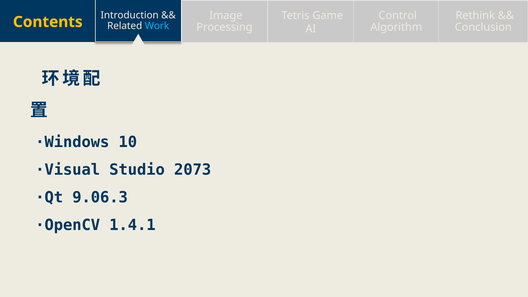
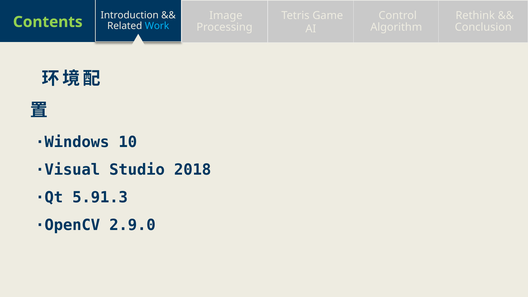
Contents colour: yellow -> light green
2073: 2073 -> 2018
9.06.3: 9.06.3 -> 5.91.3
1.4.1: 1.4.1 -> 2.9.0
